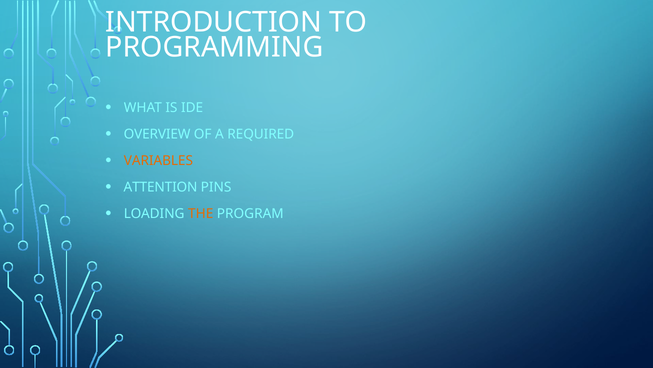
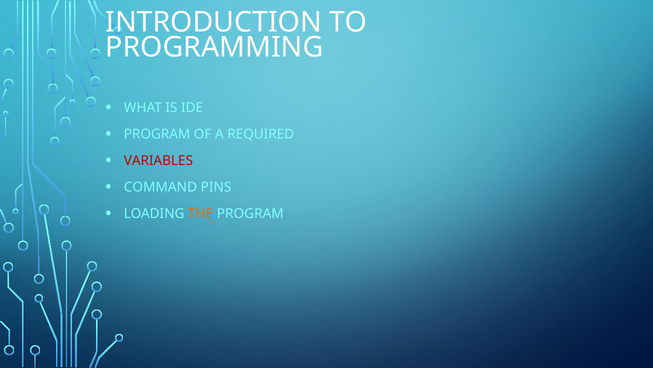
OVERVIEW at (157, 134): OVERVIEW -> PROGRAM
VARIABLES colour: orange -> red
ATTENTION: ATTENTION -> COMMAND
